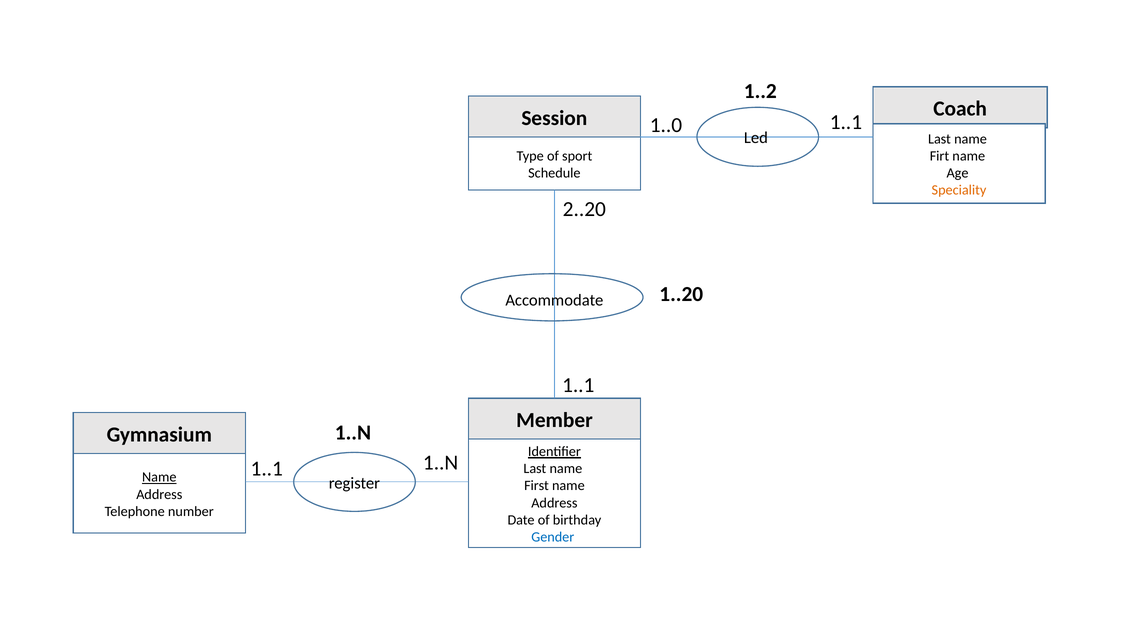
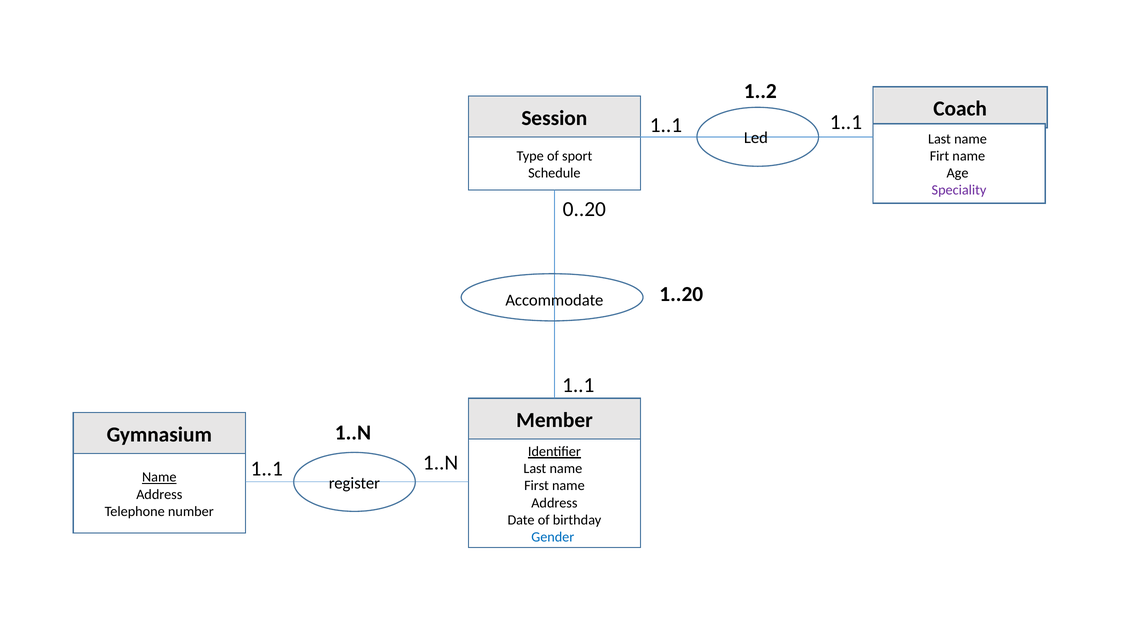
1..0 at (666, 125): 1..0 -> 1..1
Speciality colour: orange -> purple
2..20: 2..20 -> 0..20
